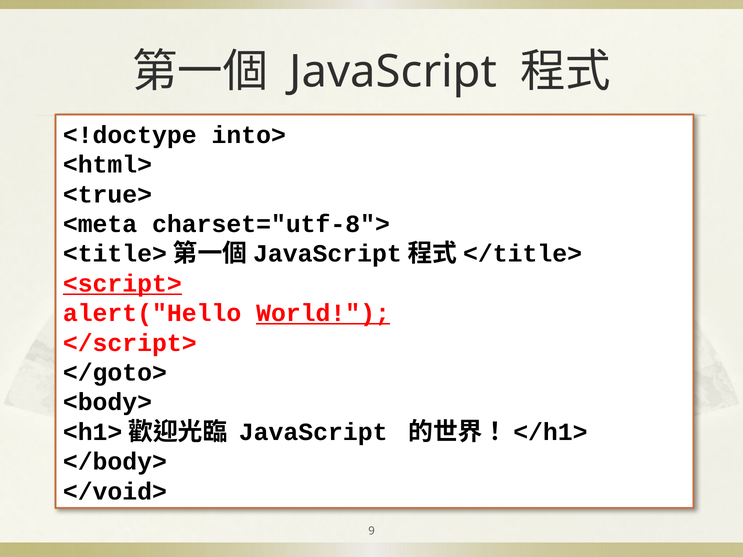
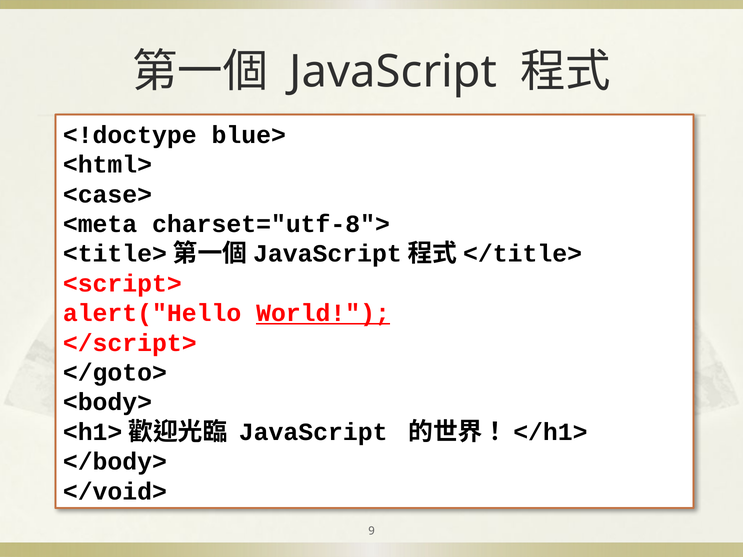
into>: into> -> blue>
<true>: <true> -> <case>
<script> underline: present -> none
